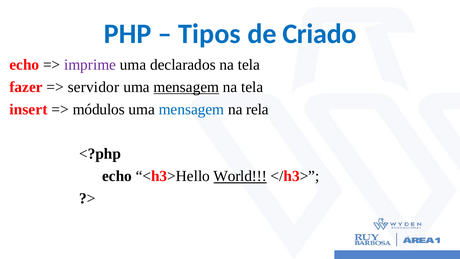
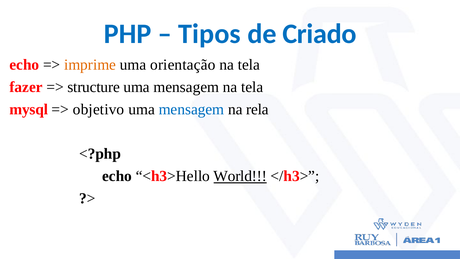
imprime colour: purple -> orange
declarados: declarados -> orientação
servidor: servidor -> structure
mensagem at (186, 87) underline: present -> none
insert: insert -> mysql
módulos: módulos -> objetivo
